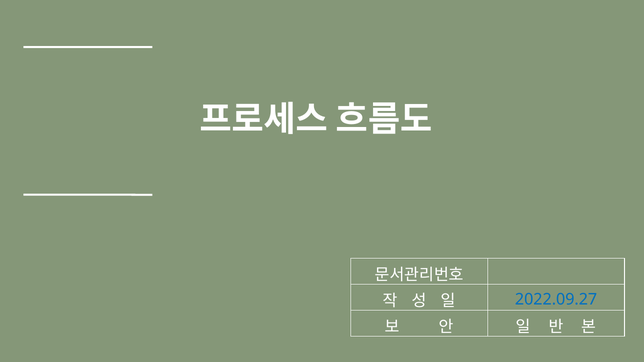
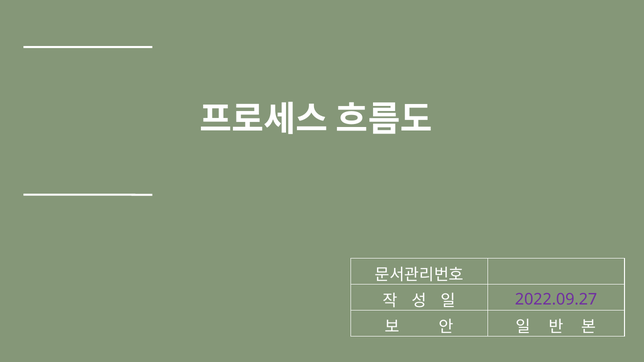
2022.09.27 colour: blue -> purple
